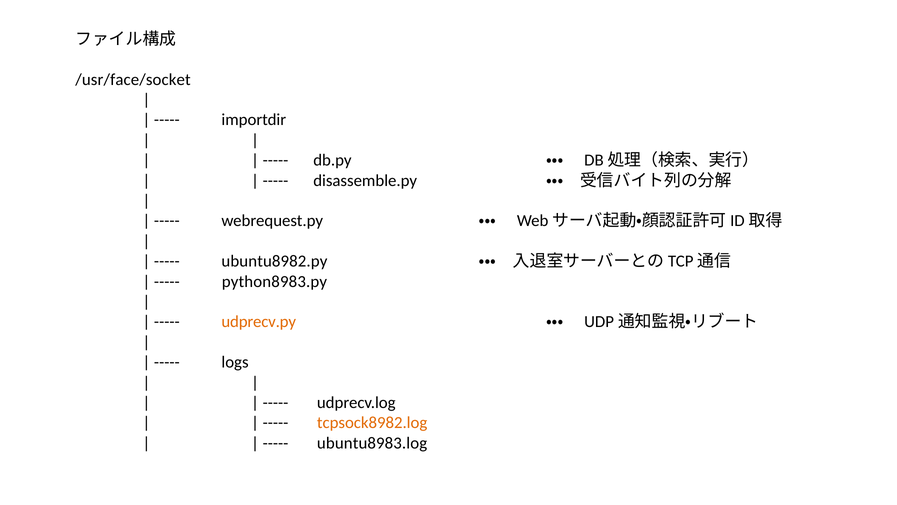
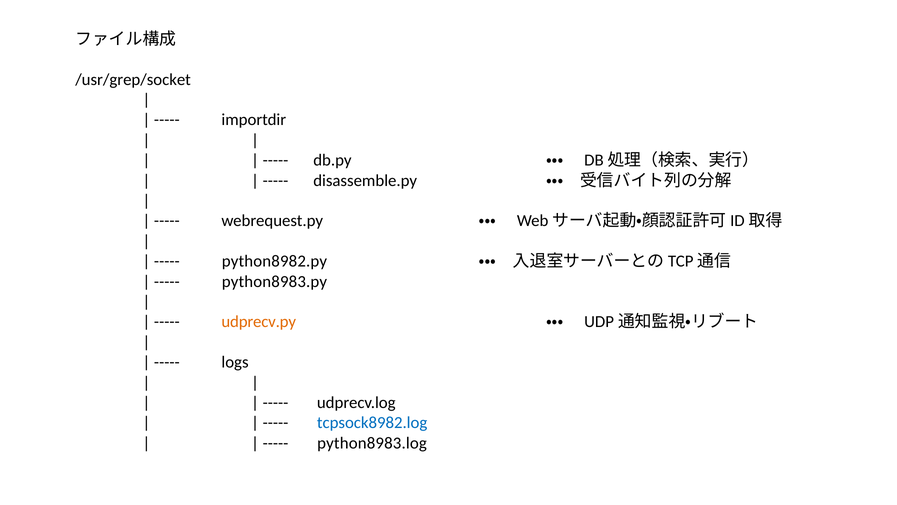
/usr/face/socket: /usr/face/socket -> /usr/grep/socket
ubuntu8982.py: ubuntu8982.py -> python8982.py
tcpsock8982.log colour: orange -> blue
ubuntu8983.log: ubuntu8983.log -> python8983.log
